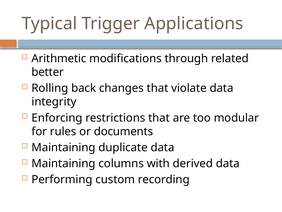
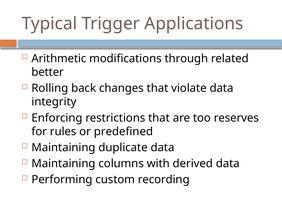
modular: modular -> reserves
documents: documents -> predefined
